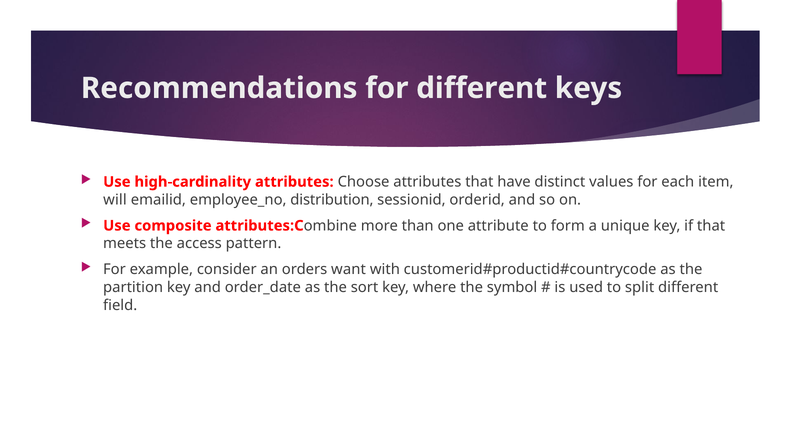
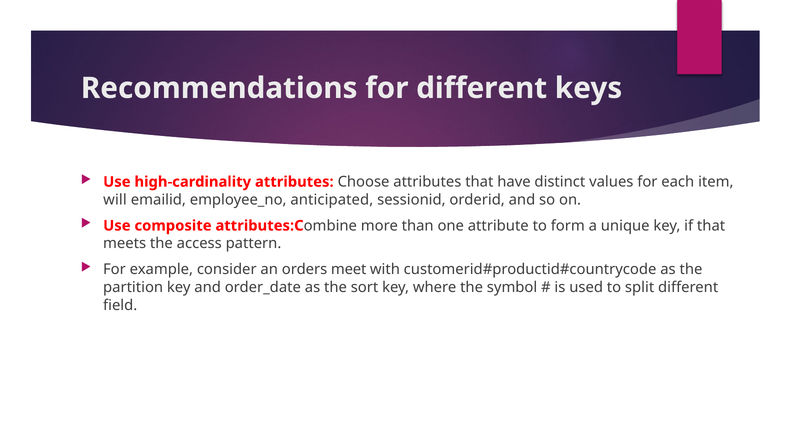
distribution: distribution -> anticipated
want: want -> meet
